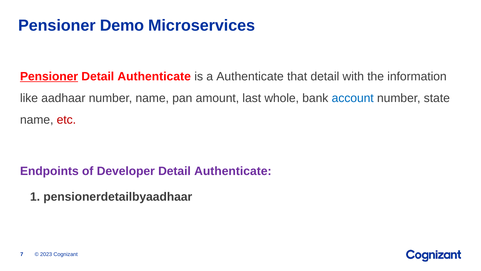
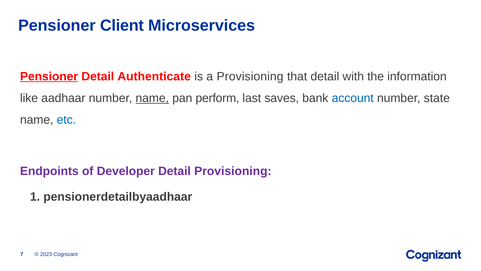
Demo: Demo -> Client
a Authenticate: Authenticate -> Provisioning
name at (152, 98) underline: none -> present
amount: amount -> perform
whole: whole -> saves
etc colour: red -> blue
Authenticate at (233, 171): Authenticate -> Provisioning
